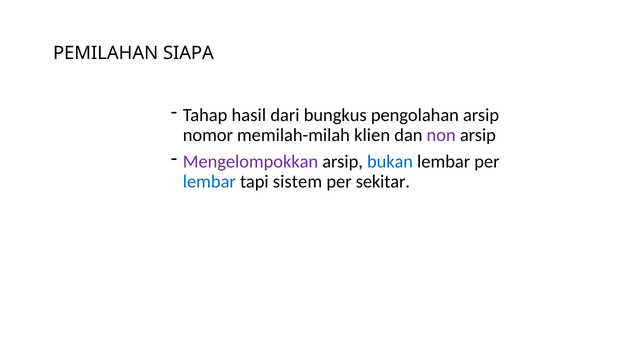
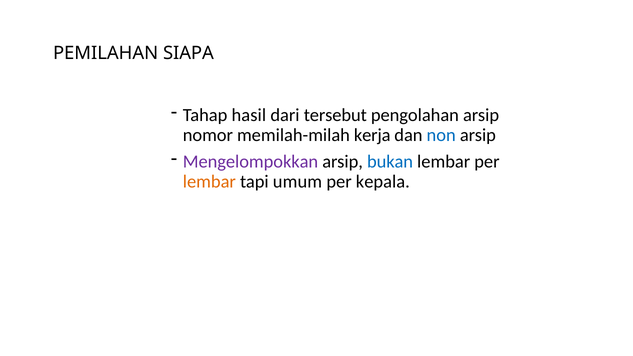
bungkus: bungkus -> tersebut
klien: klien -> kerja
non colour: purple -> blue
lembar at (209, 182) colour: blue -> orange
sistem: sistem -> umum
sekitar: sekitar -> kepala
